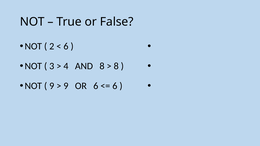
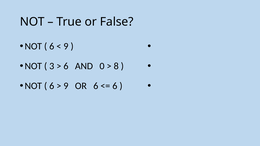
2 at (52, 46): 2 -> 6
6 at (66, 46): 6 -> 9
4 at (66, 66): 4 -> 6
AND 8: 8 -> 0
9 at (52, 86): 9 -> 6
